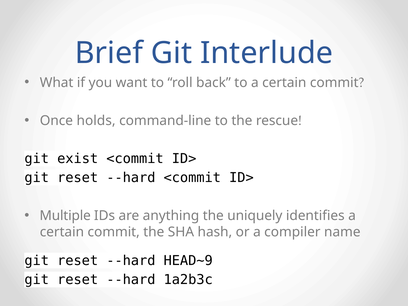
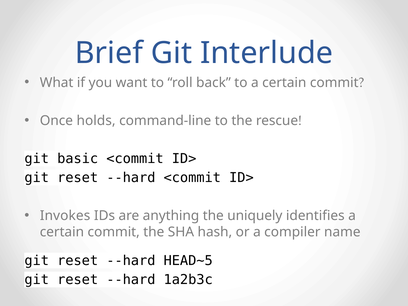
exist: exist -> basic
Multiple: Multiple -> Invokes
HEAD~9: HEAD~9 -> HEAD~5
